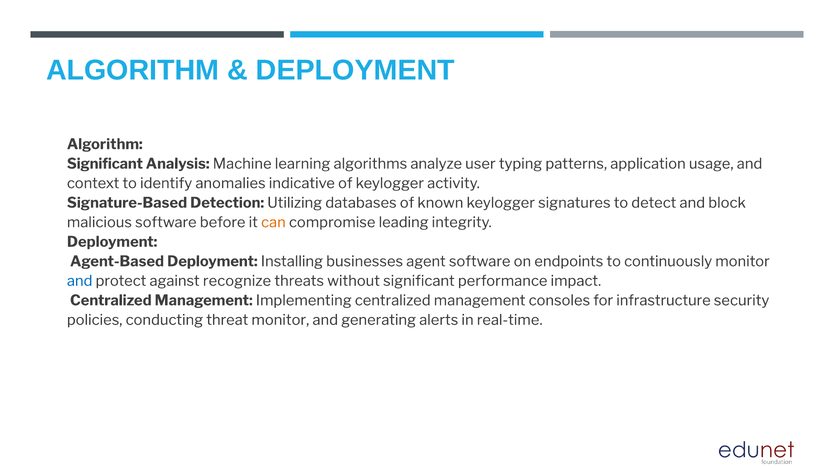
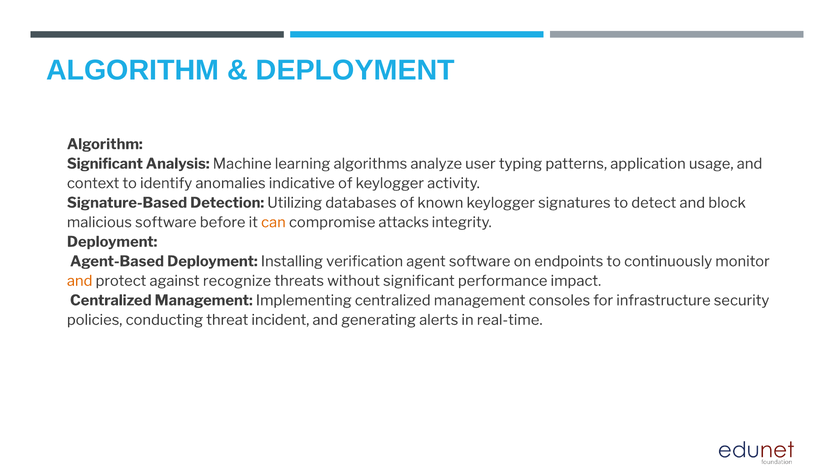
leading: leading -> attacks
businesses: businesses -> verification
and at (80, 281) colour: blue -> orange
threat monitor: monitor -> incident
